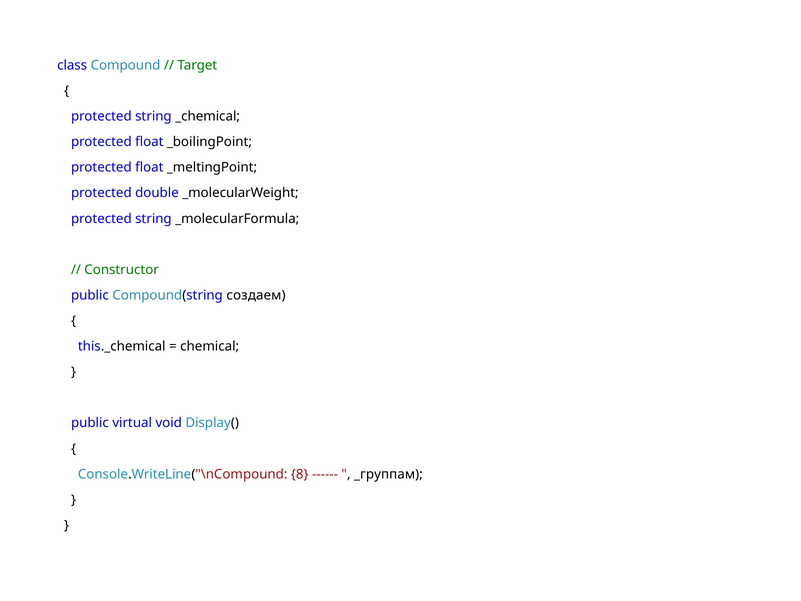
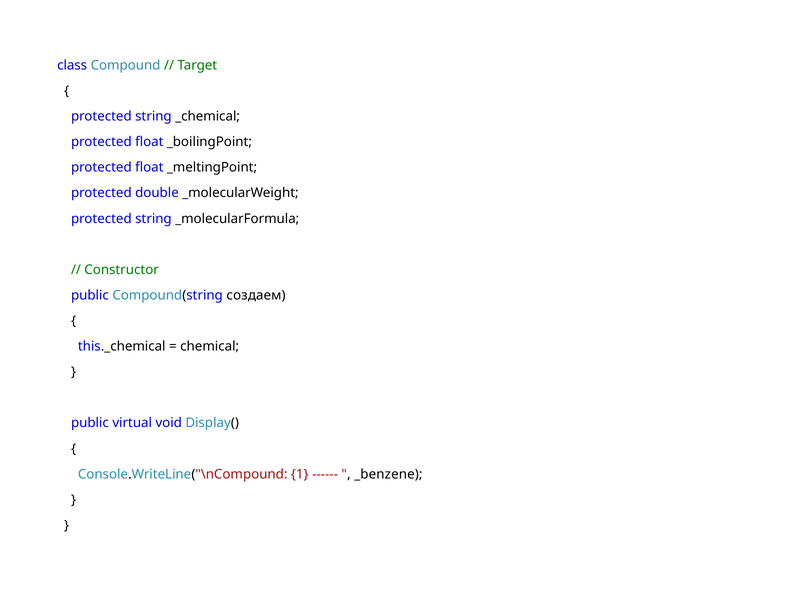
8: 8 -> 1
_группам: _группам -> _benzene
